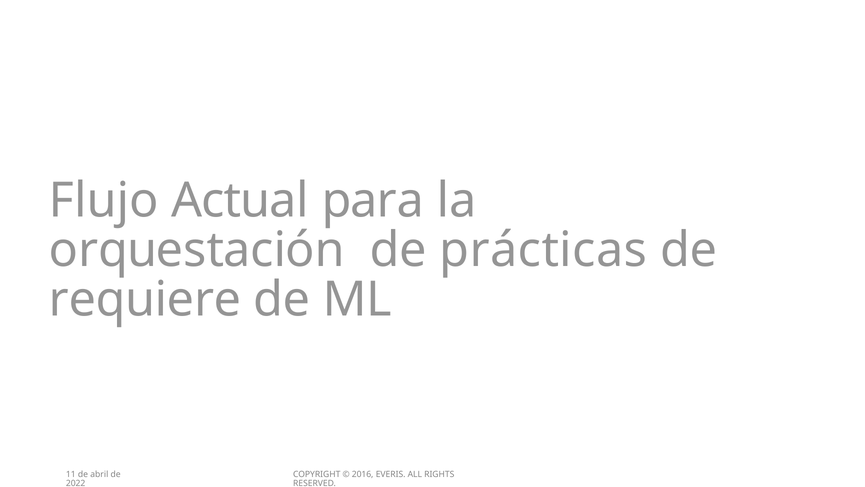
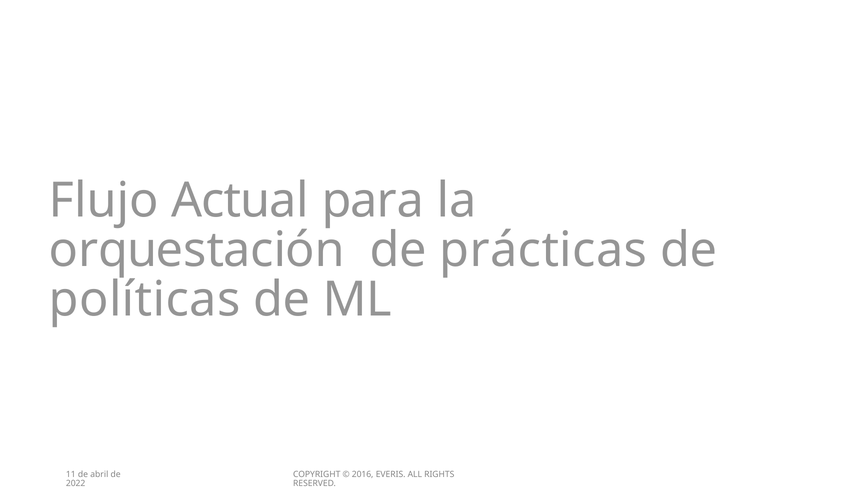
requiere: requiere -> políticas
